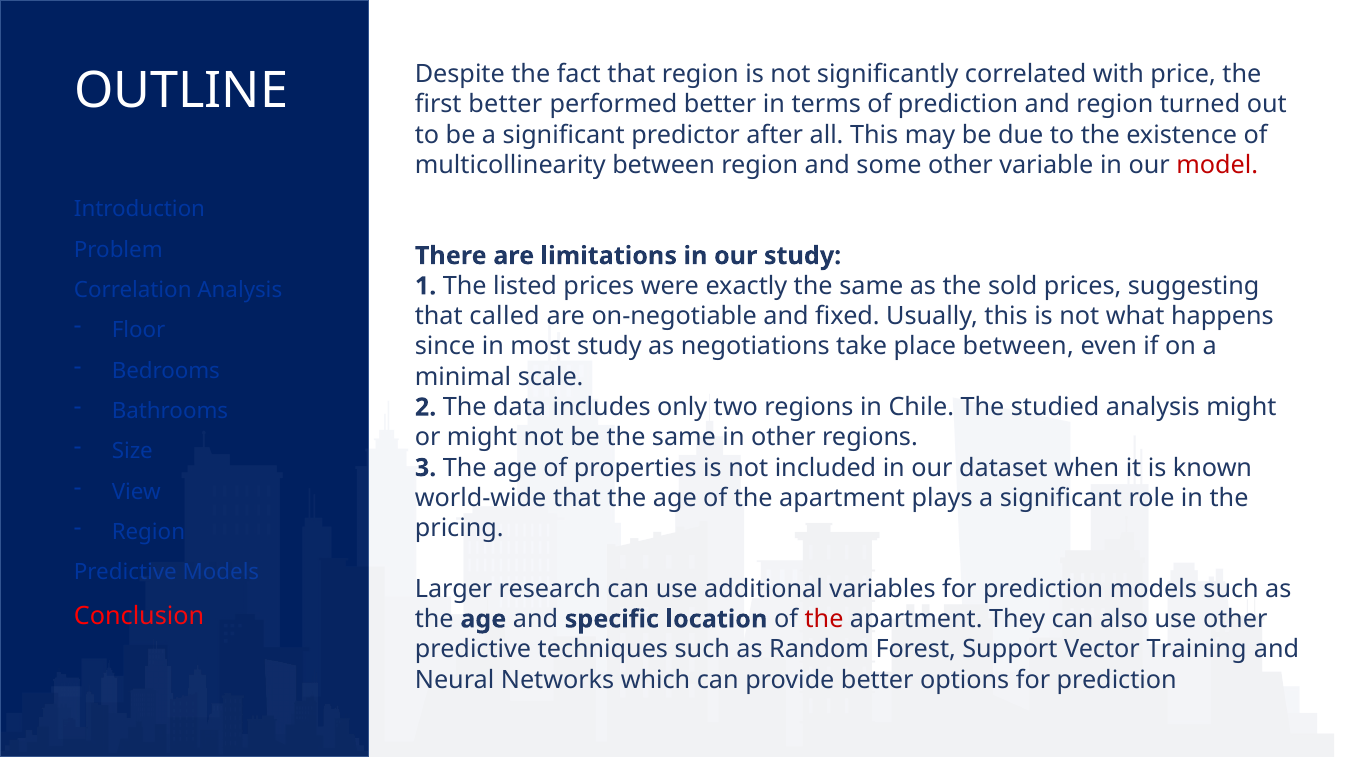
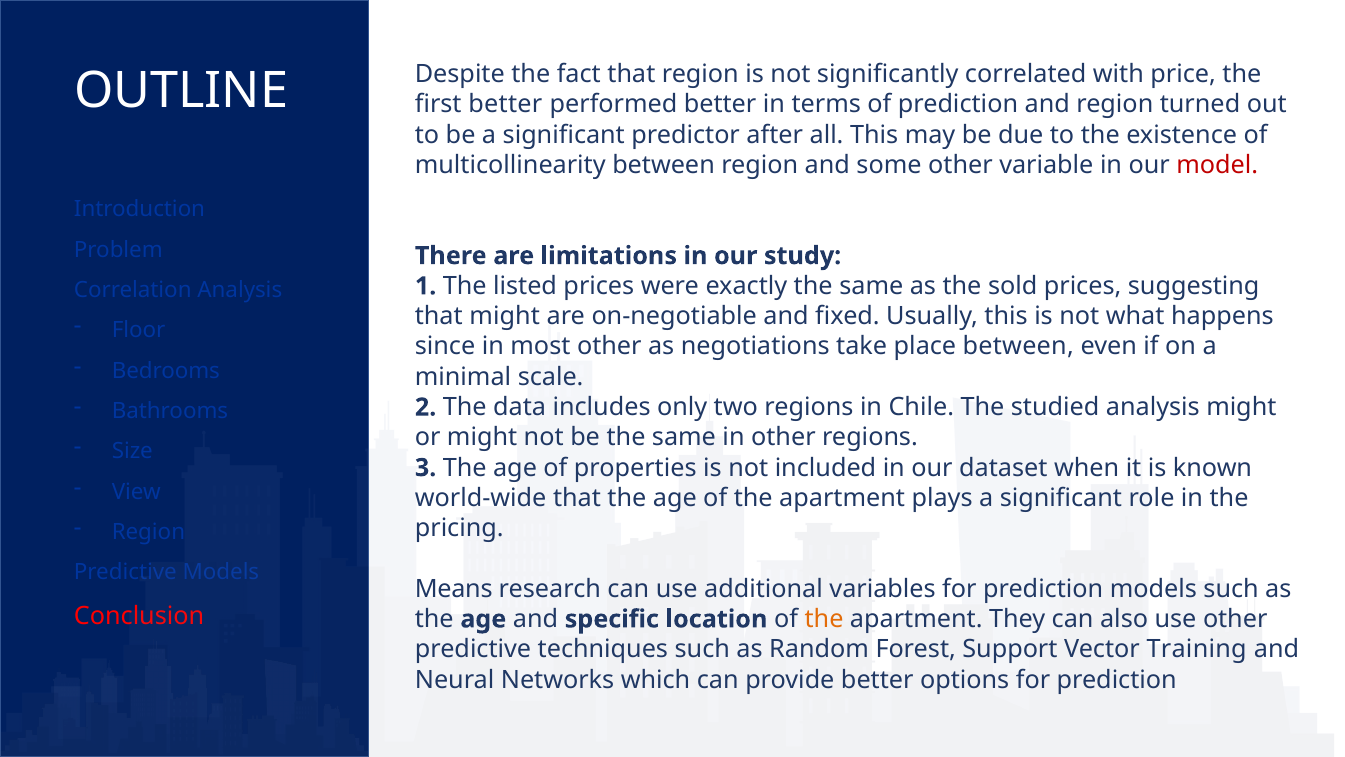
that called: called -> might
most study: study -> other
Larger: Larger -> Means
the at (824, 619) colour: red -> orange
